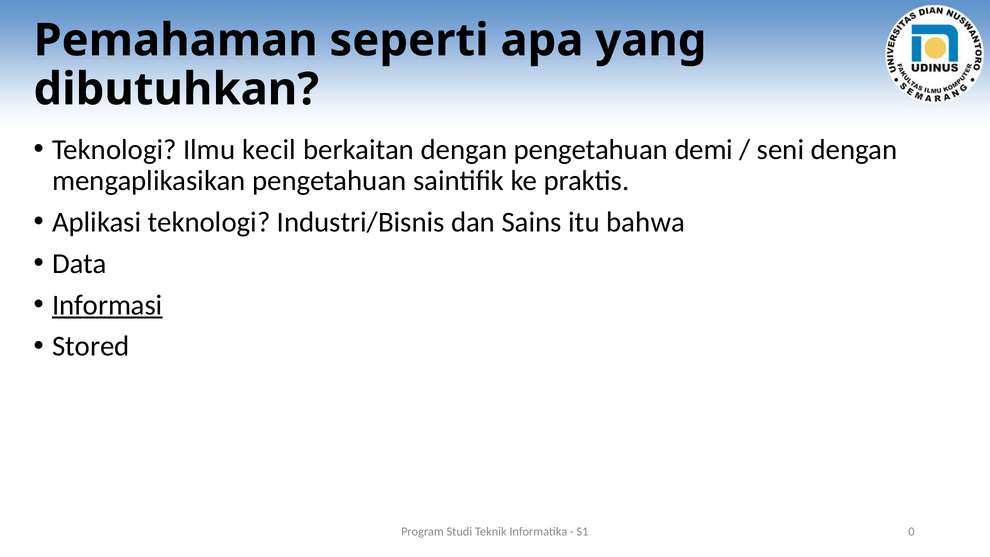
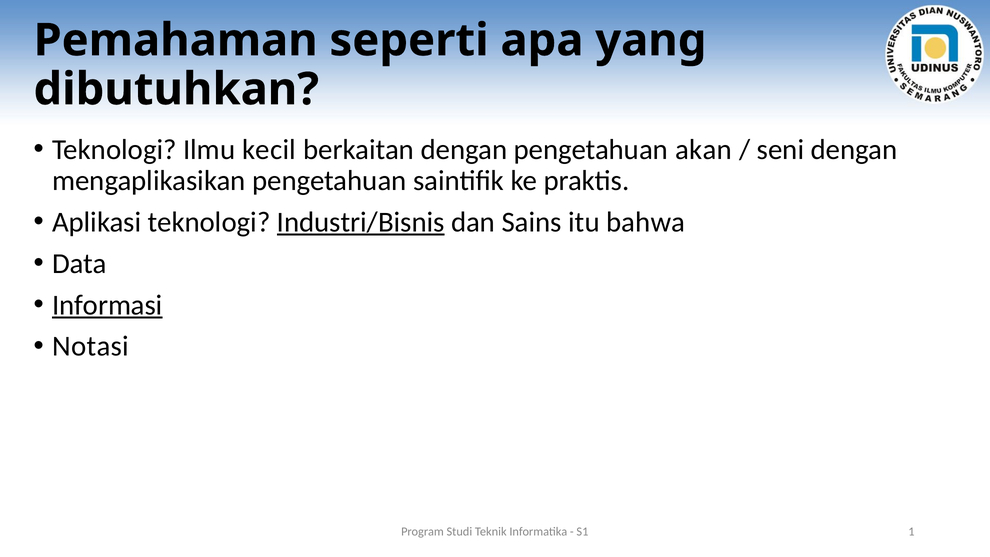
demi: demi -> akan
Industri/Bisnis underline: none -> present
Stored: Stored -> Notasi
0: 0 -> 1
